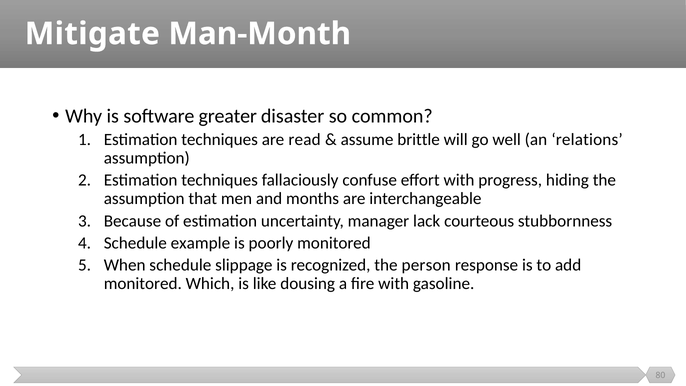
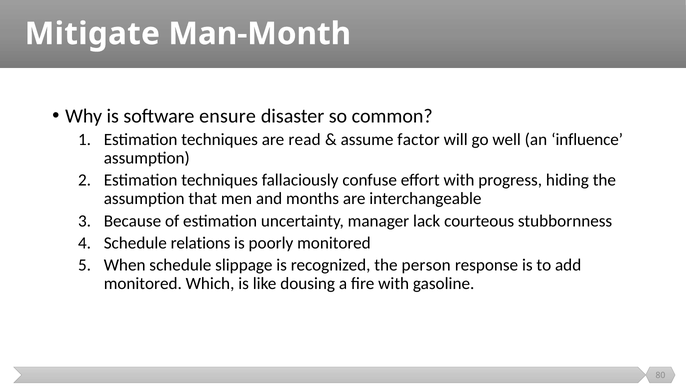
greater: greater -> ensure
brittle: brittle -> factor
relations: relations -> influence
example: example -> relations
